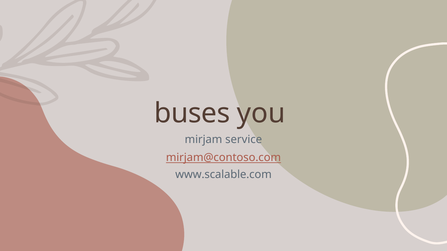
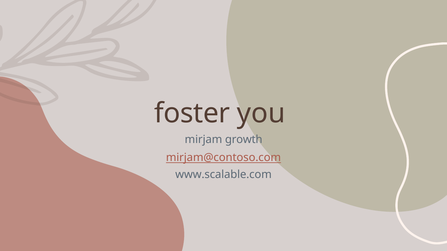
buses: buses -> foster
service: service -> growth
